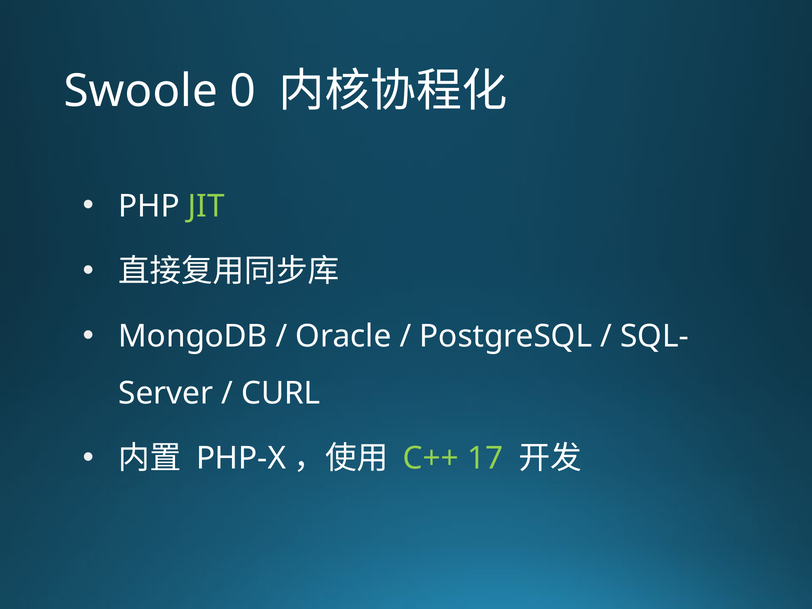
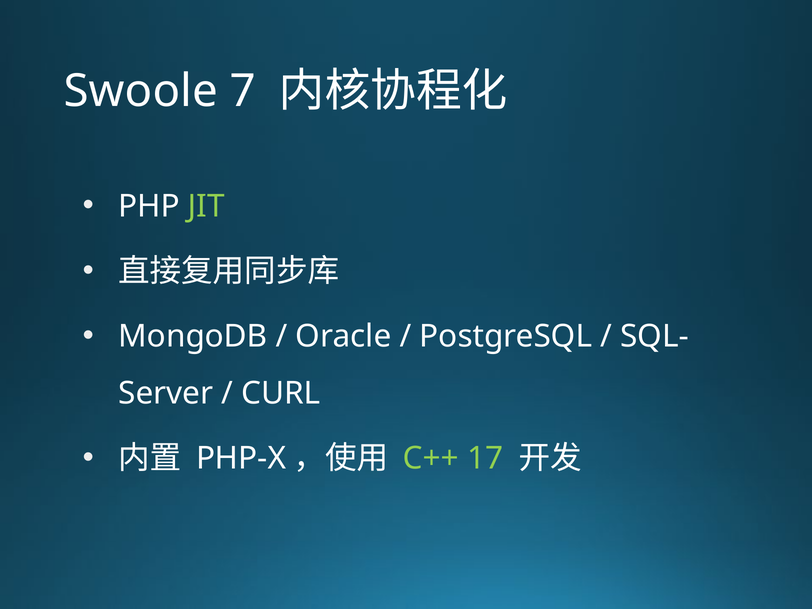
0: 0 -> 7
